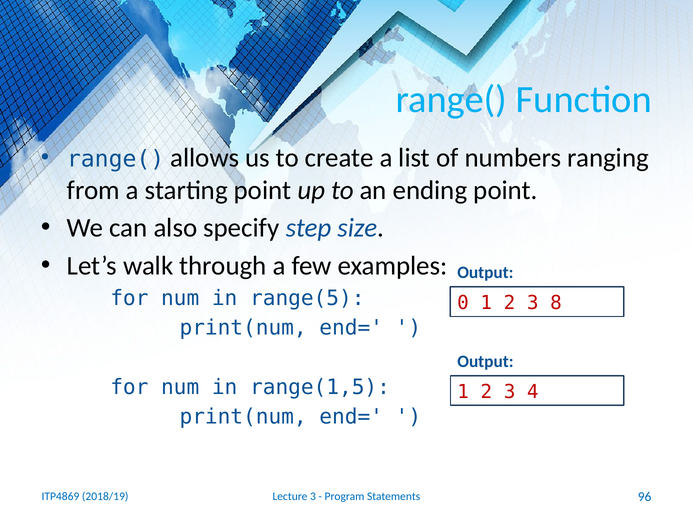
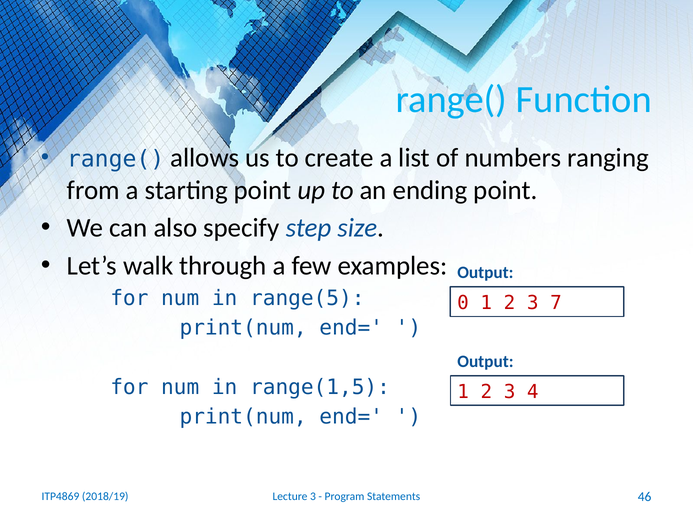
8: 8 -> 7
96: 96 -> 46
